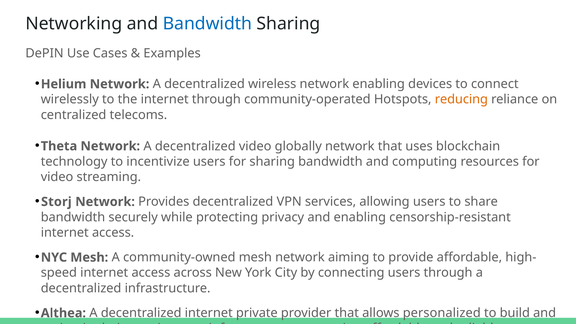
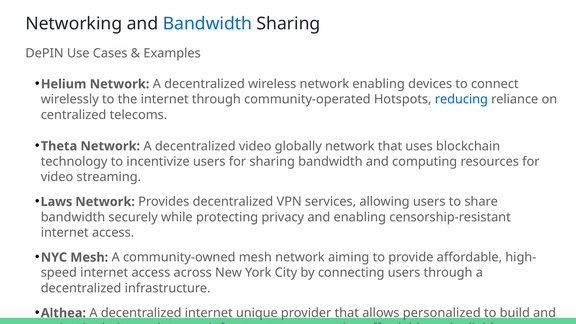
reducing colour: orange -> blue
Storj: Storj -> Laws
private: private -> unique
